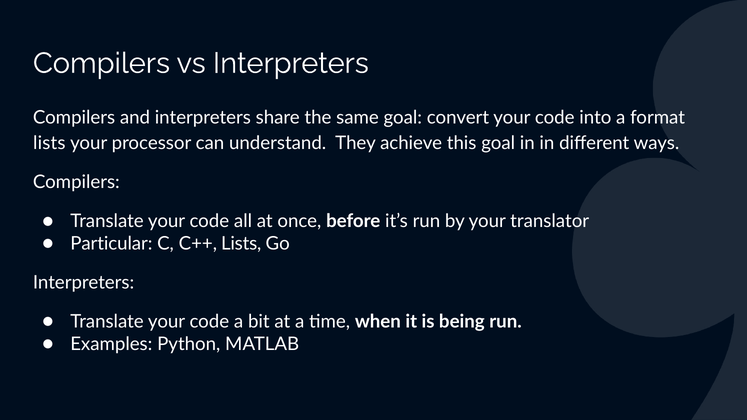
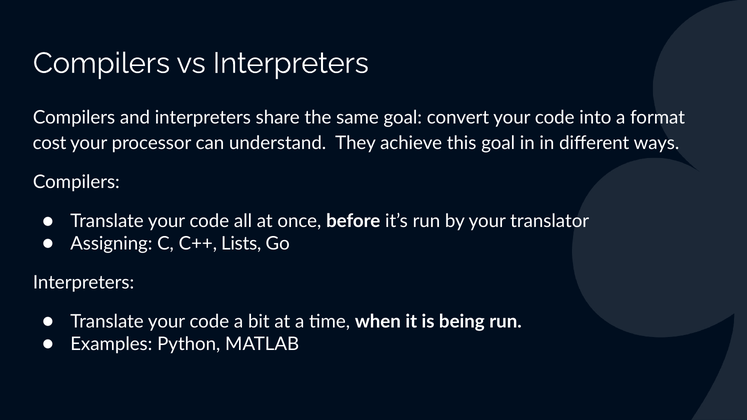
lists at (49, 143): lists -> cost
Particular: Particular -> Assigning
